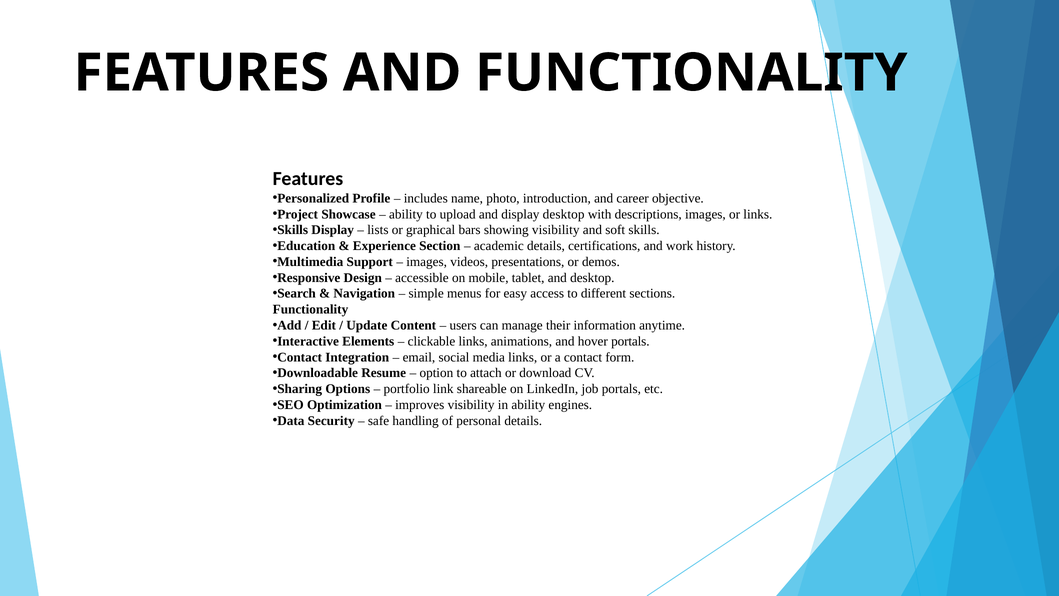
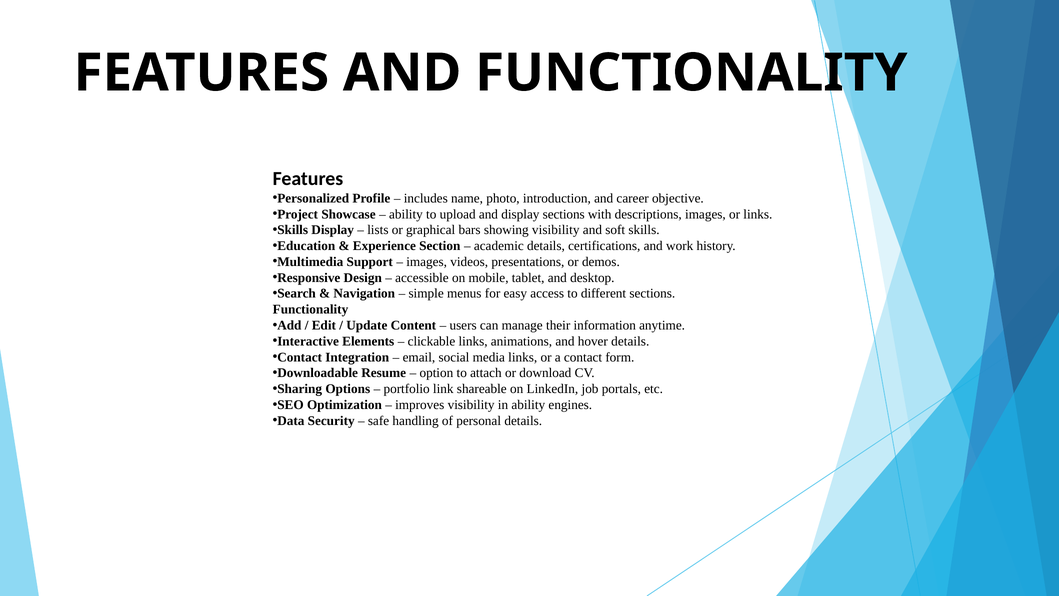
display desktop: desktop -> sections
hover portals: portals -> details
